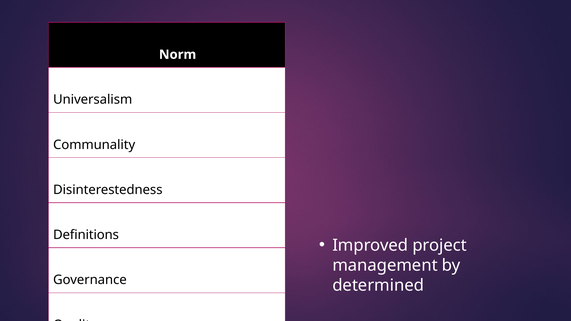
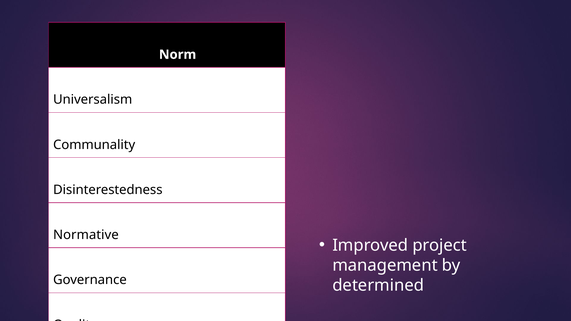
Definitions: Definitions -> Normative
